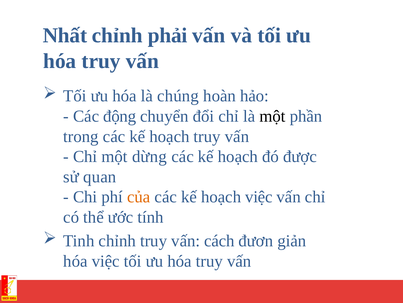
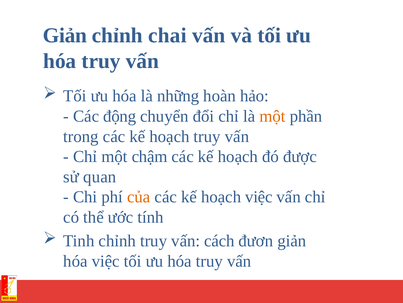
Nhất at (65, 35): Nhất -> Giản
phải: phải -> chai
chúng: chúng -> những
một at (272, 116) colour: black -> orange
dừng: dừng -> chậm
